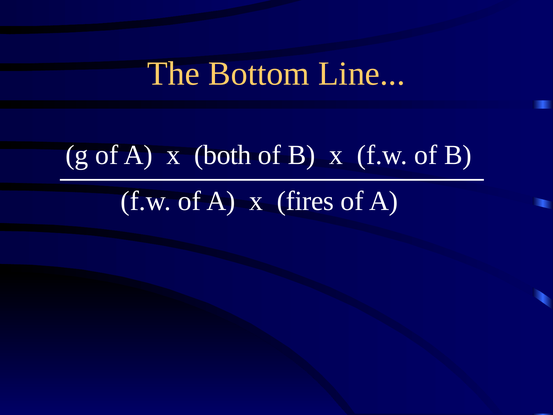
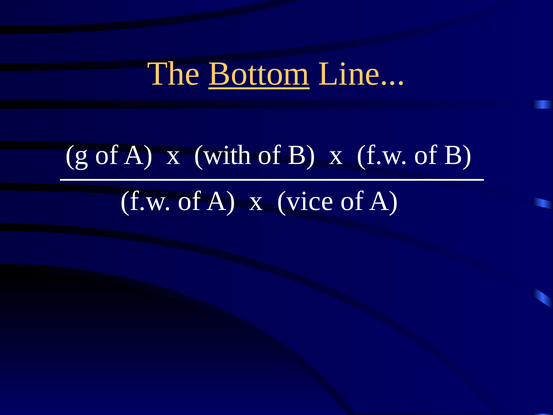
Bottom underline: none -> present
both: both -> with
fires: fires -> vice
